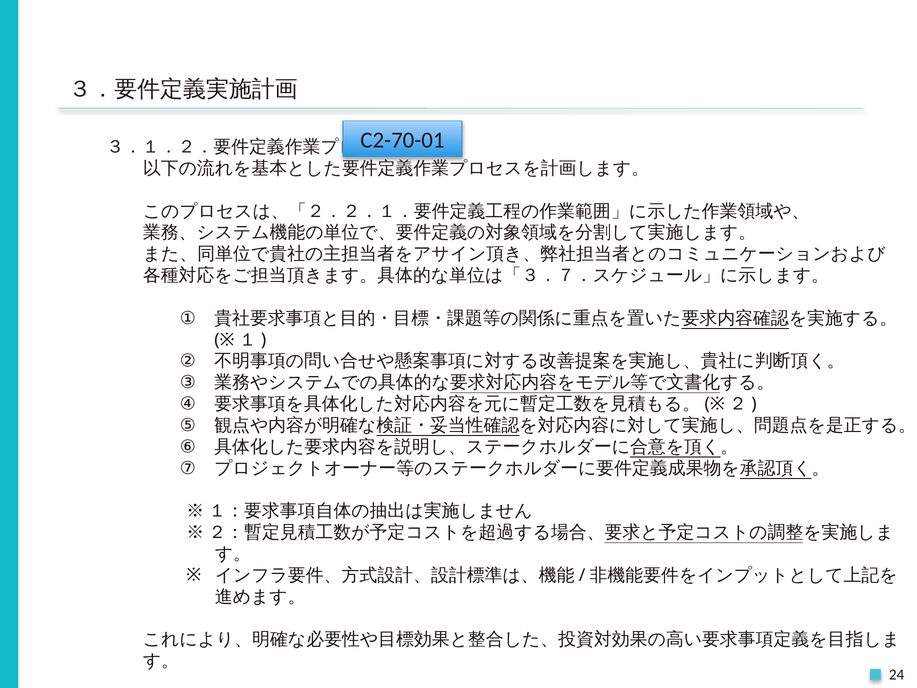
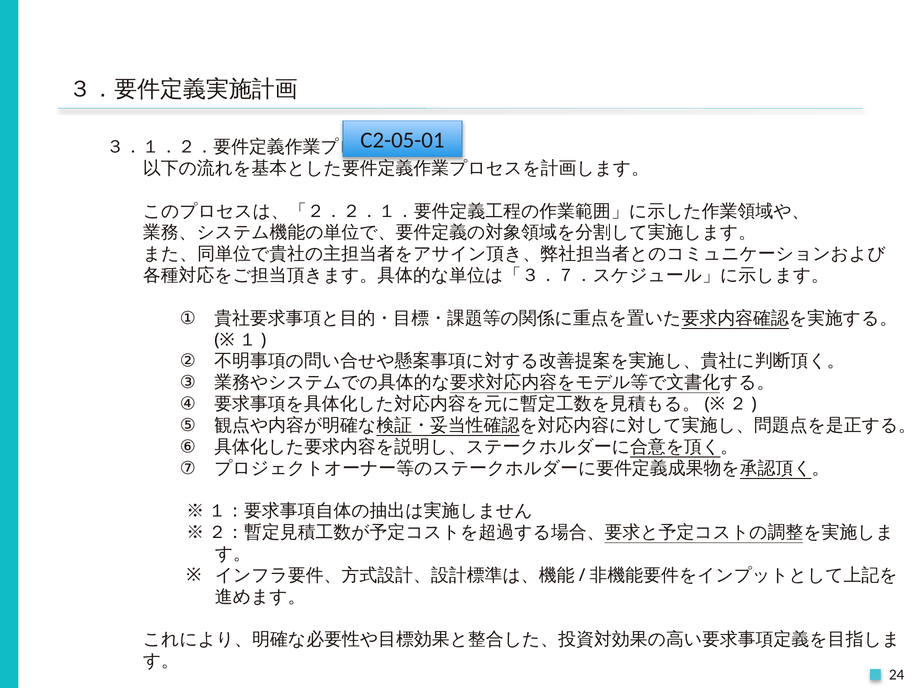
C2-70-01: C2-70-01 -> C2-05-01
